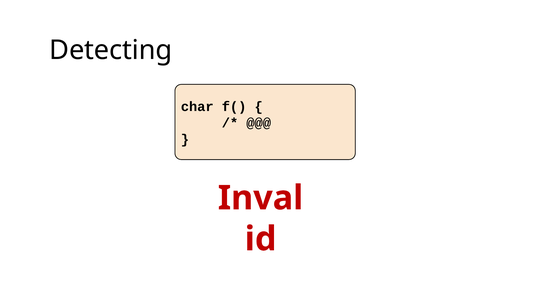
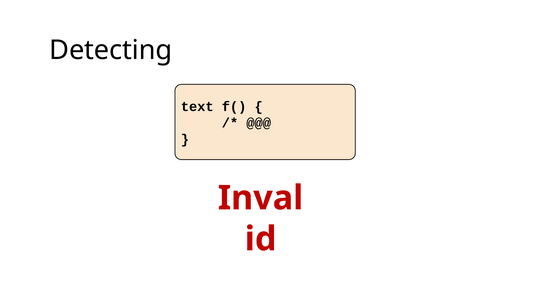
char: char -> text
